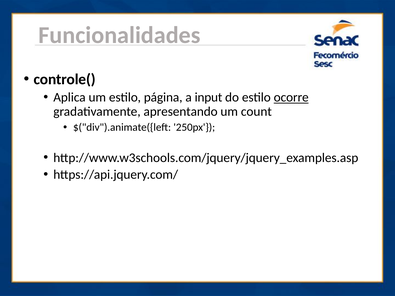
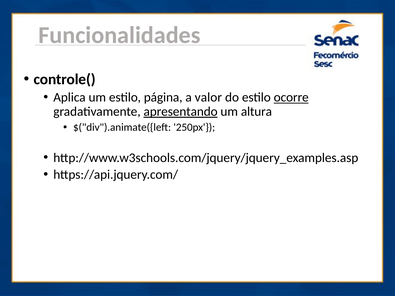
input: input -> valor
apresentando underline: none -> present
count: count -> altura
